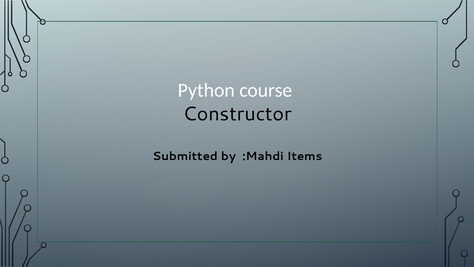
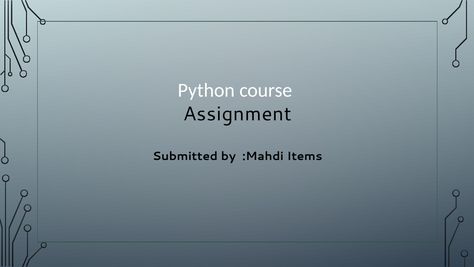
Constructor: Constructor -> Assignment
